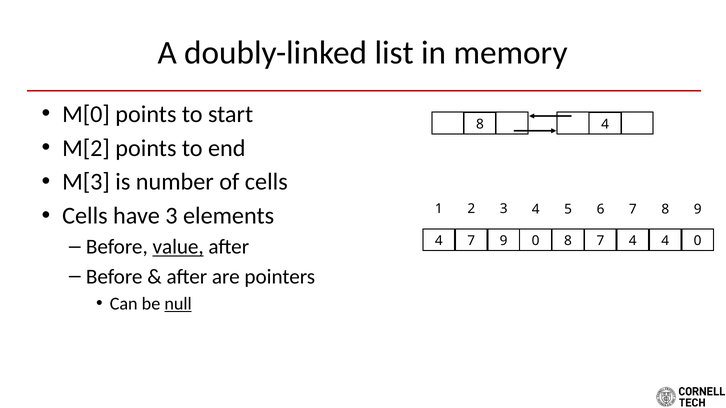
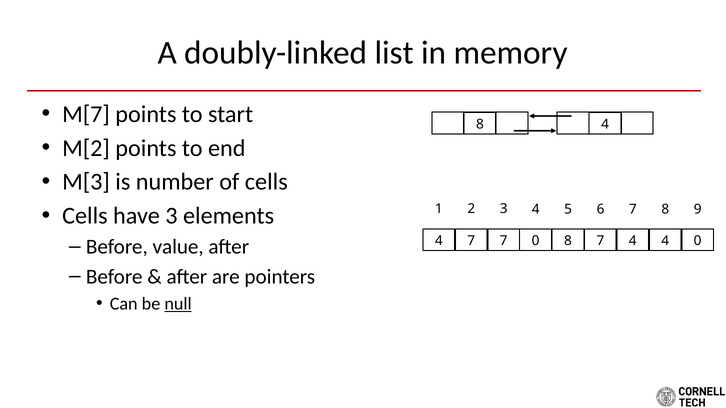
M[0: M[0 -> M[7
value underline: present -> none
7 9: 9 -> 7
